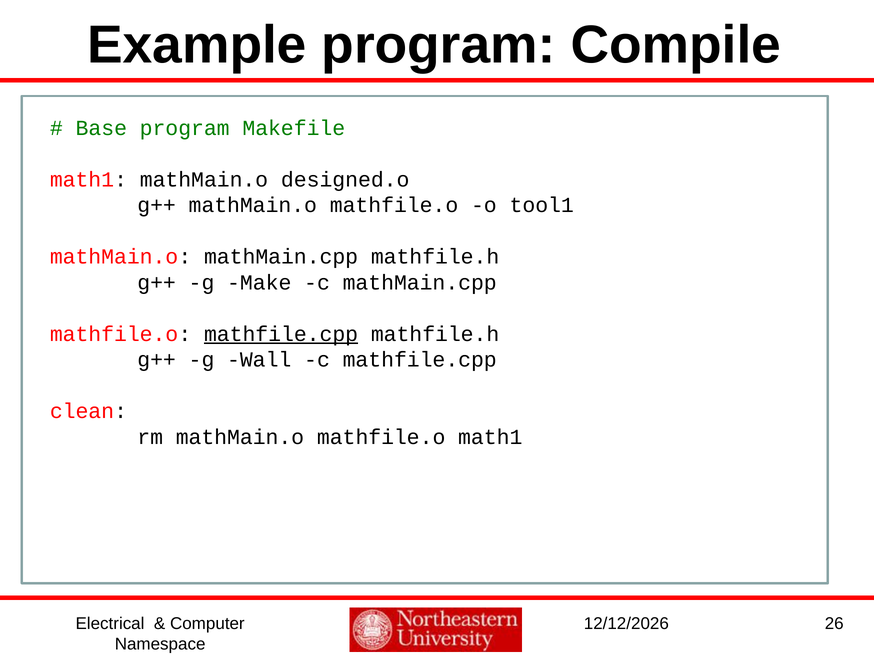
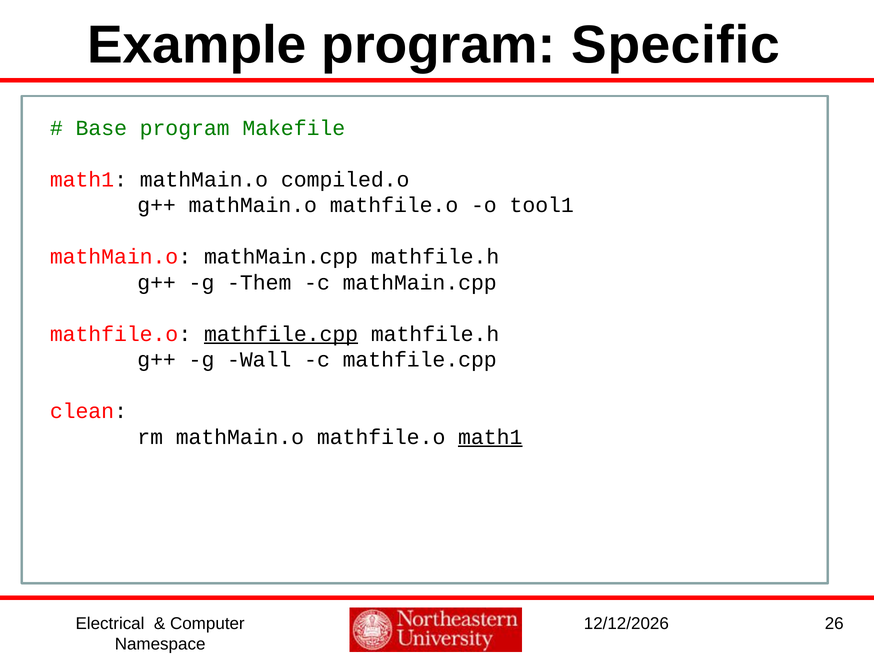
Compile: Compile -> Specific
designed.o: designed.o -> compiled.o
Make: Make -> Them
math1 at (490, 437) underline: none -> present
